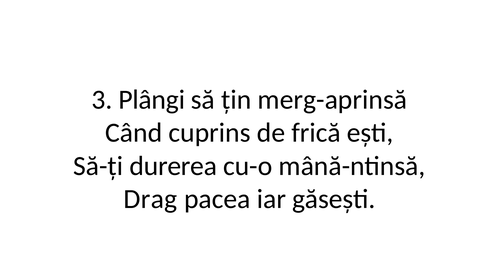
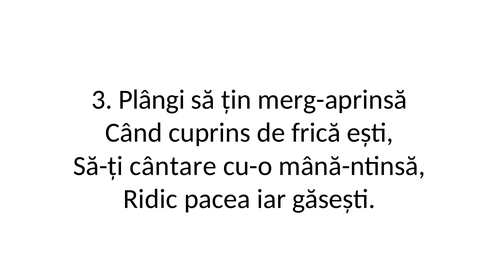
durerea: durerea -> cântare
Drag: Drag -> Ridic
